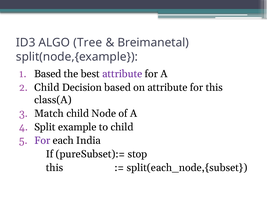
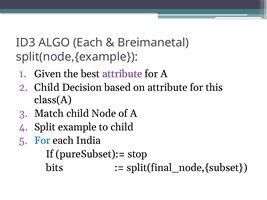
ALGO Tree: Tree -> Each
Based at (48, 74): Based -> Given
For at (42, 141) colour: purple -> blue
this at (55, 168): this -> bits
split(each_node,{subset: split(each_node,{subset -> split(final_node,{subset
